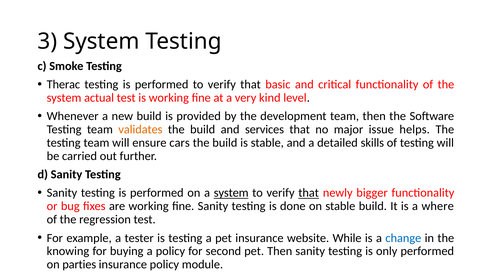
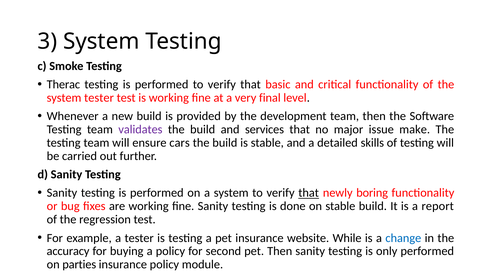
system actual: actual -> tester
kind: kind -> final
validates colour: orange -> purple
helps: helps -> make
system at (231, 193) underline: present -> none
bigger: bigger -> boring
where: where -> report
knowing: knowing -> accuracy
